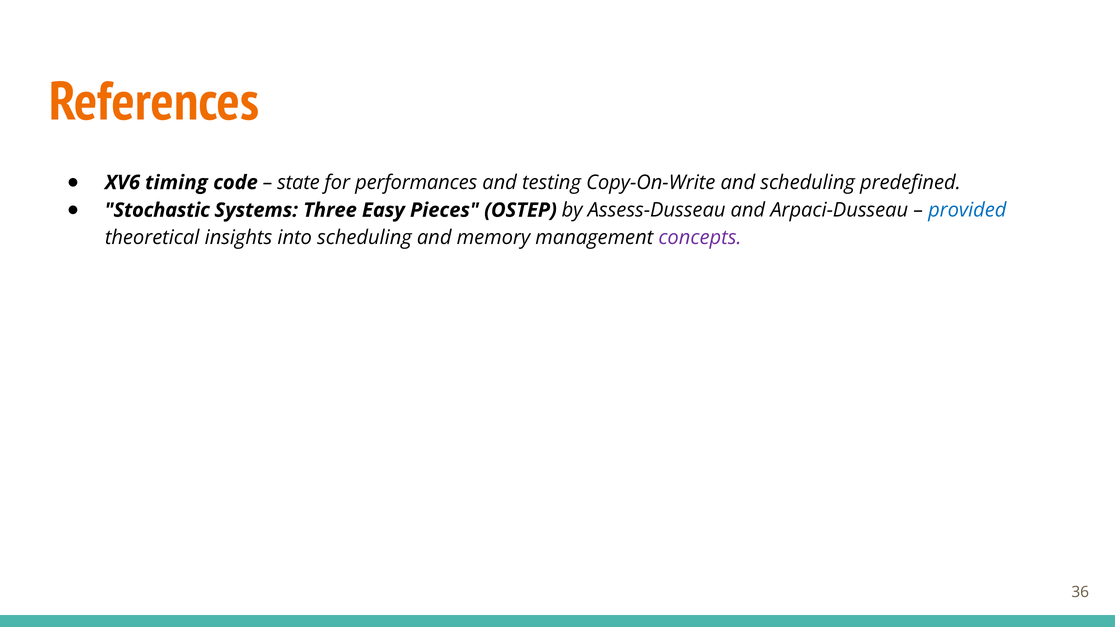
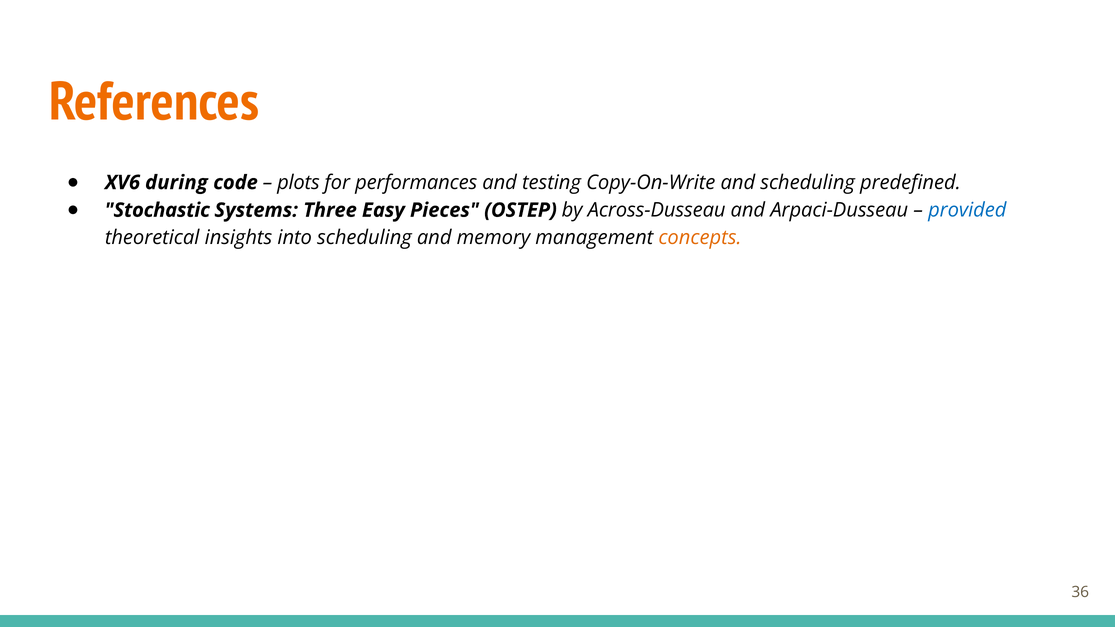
timing: timing -> during
state: state -> plots
Assess-Dusseau: Assess-Dusseau -> Across-Dusseau
concepts colour: purple -> orange
